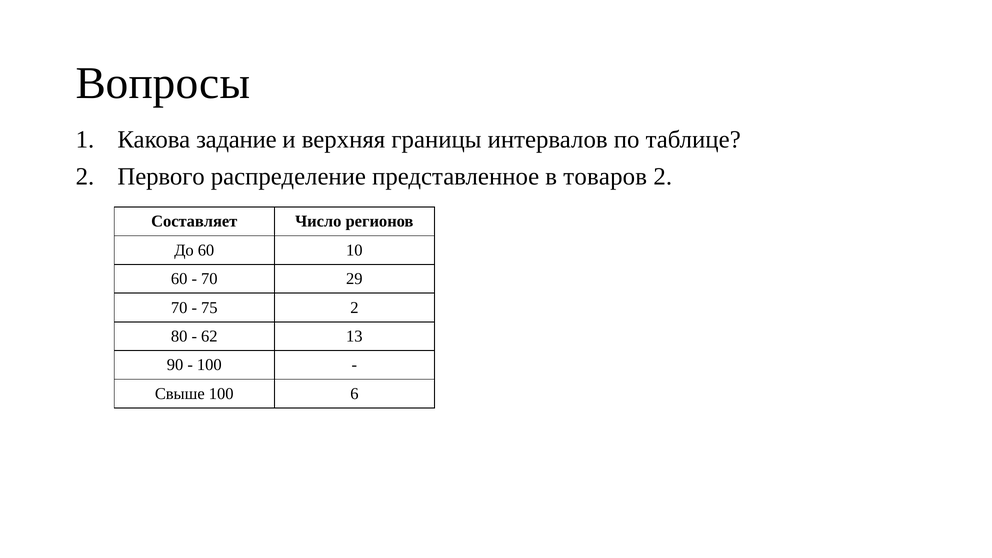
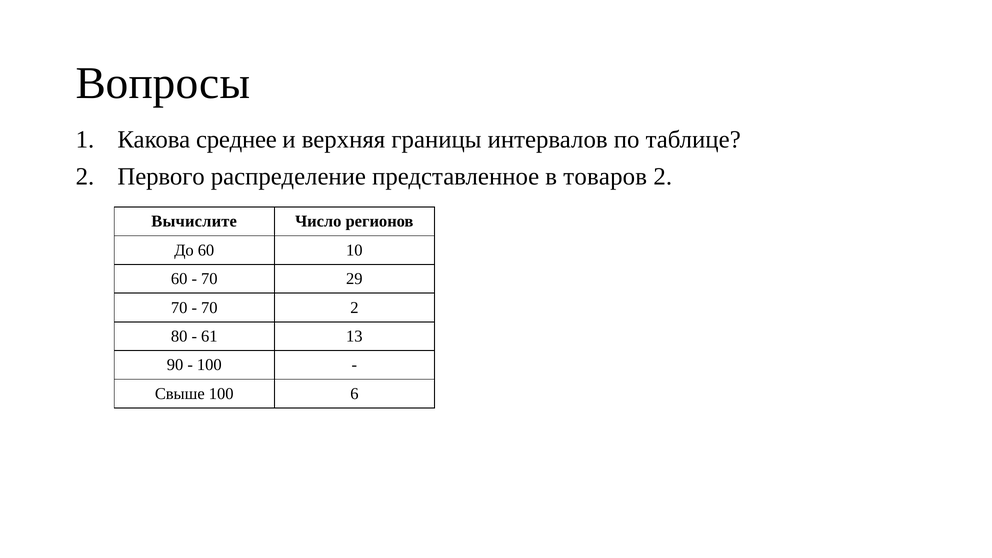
задание: задание -> среднее
Составляет: Составляет -> Вычислите
75 at (209, 308): 75 -> 70
62: 62 -> 61
